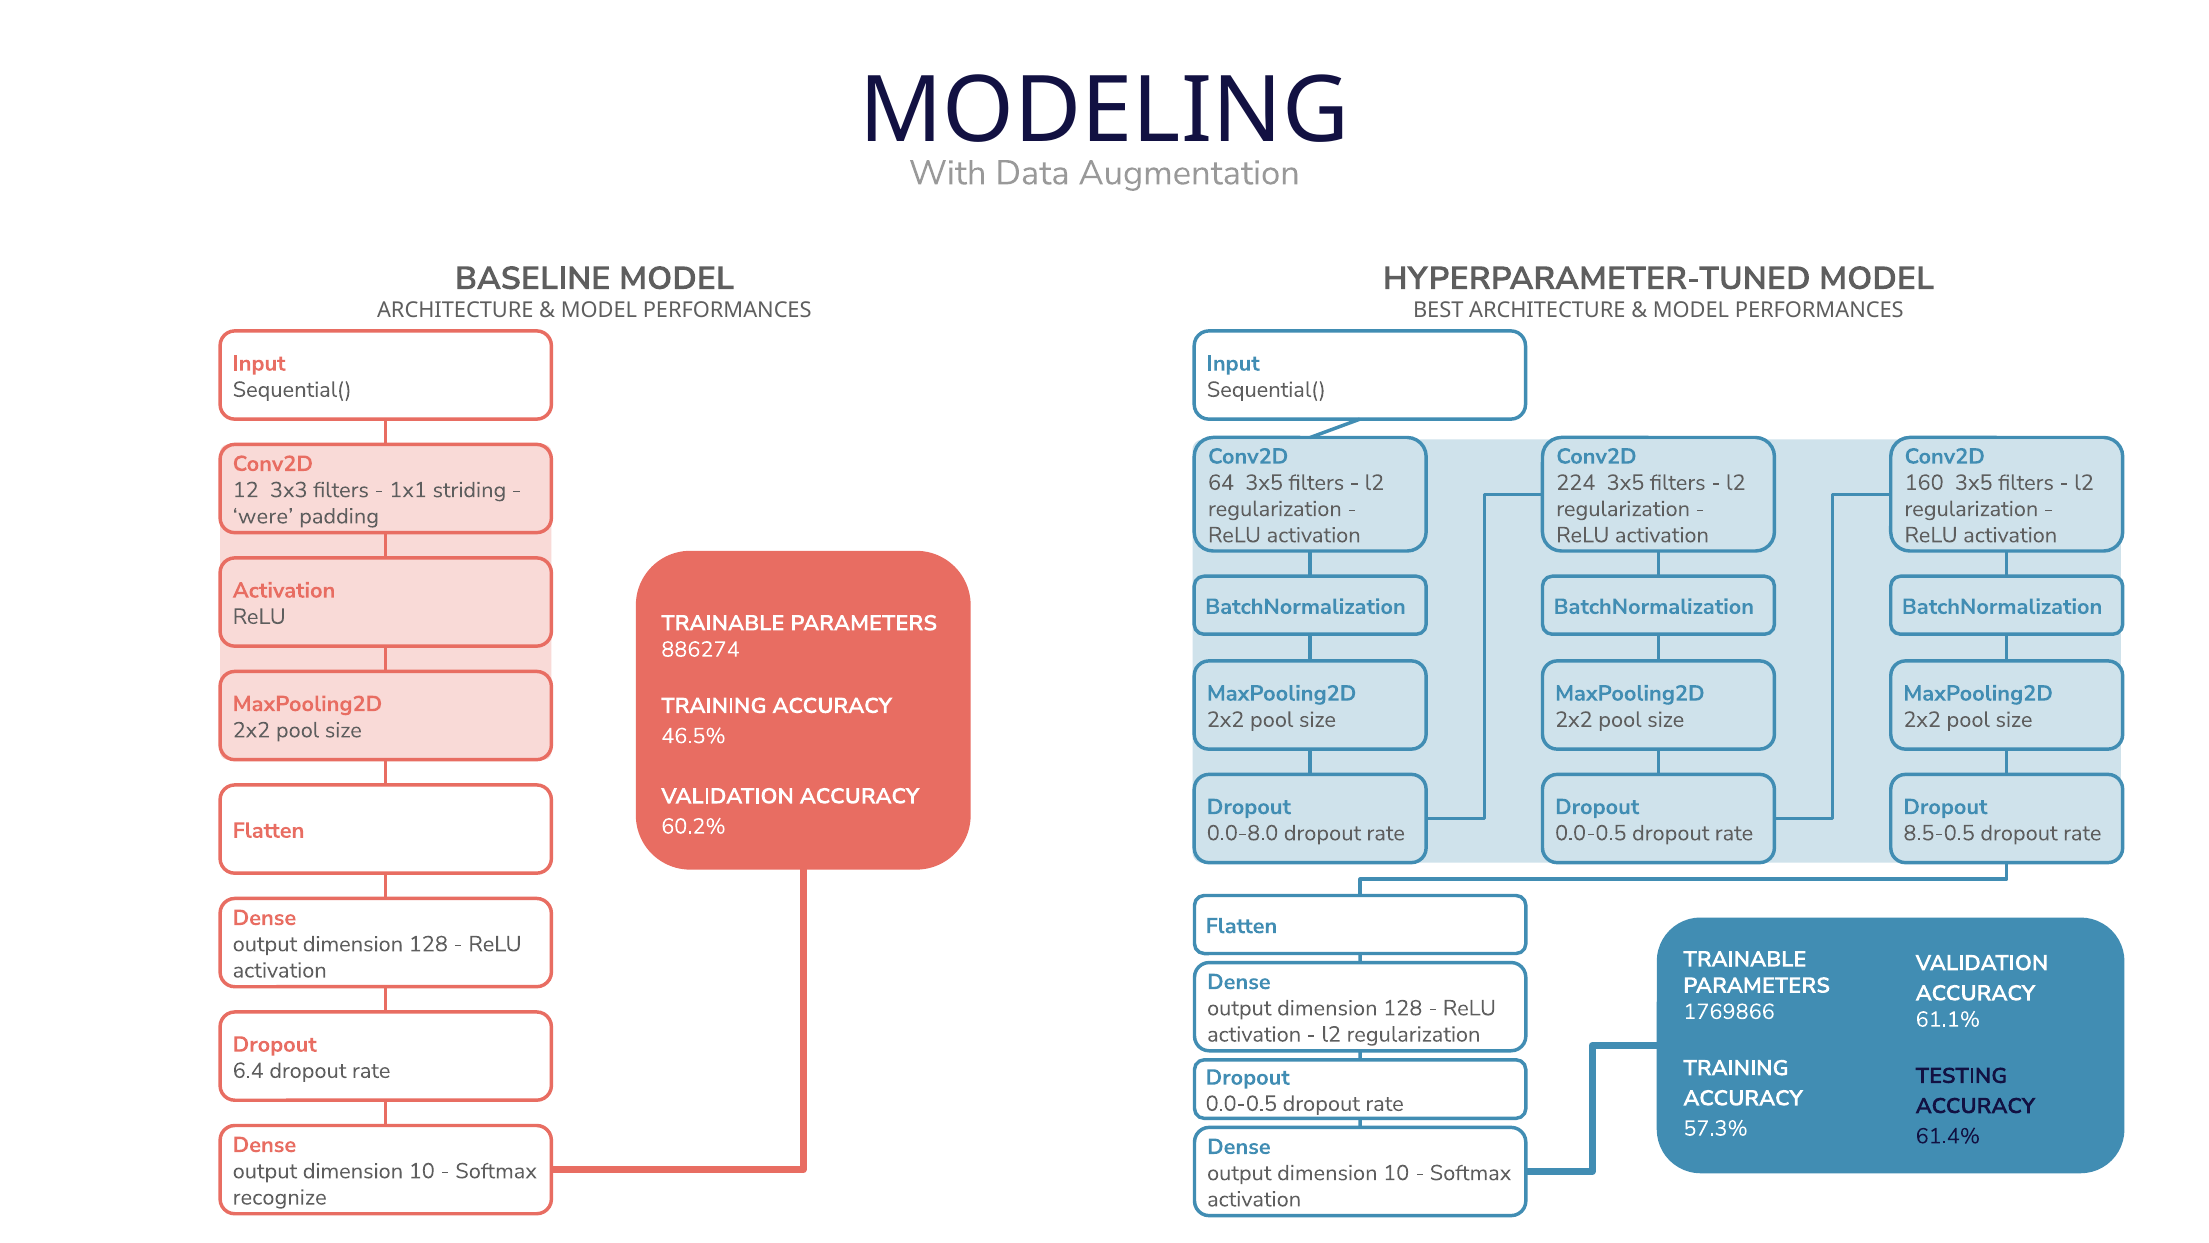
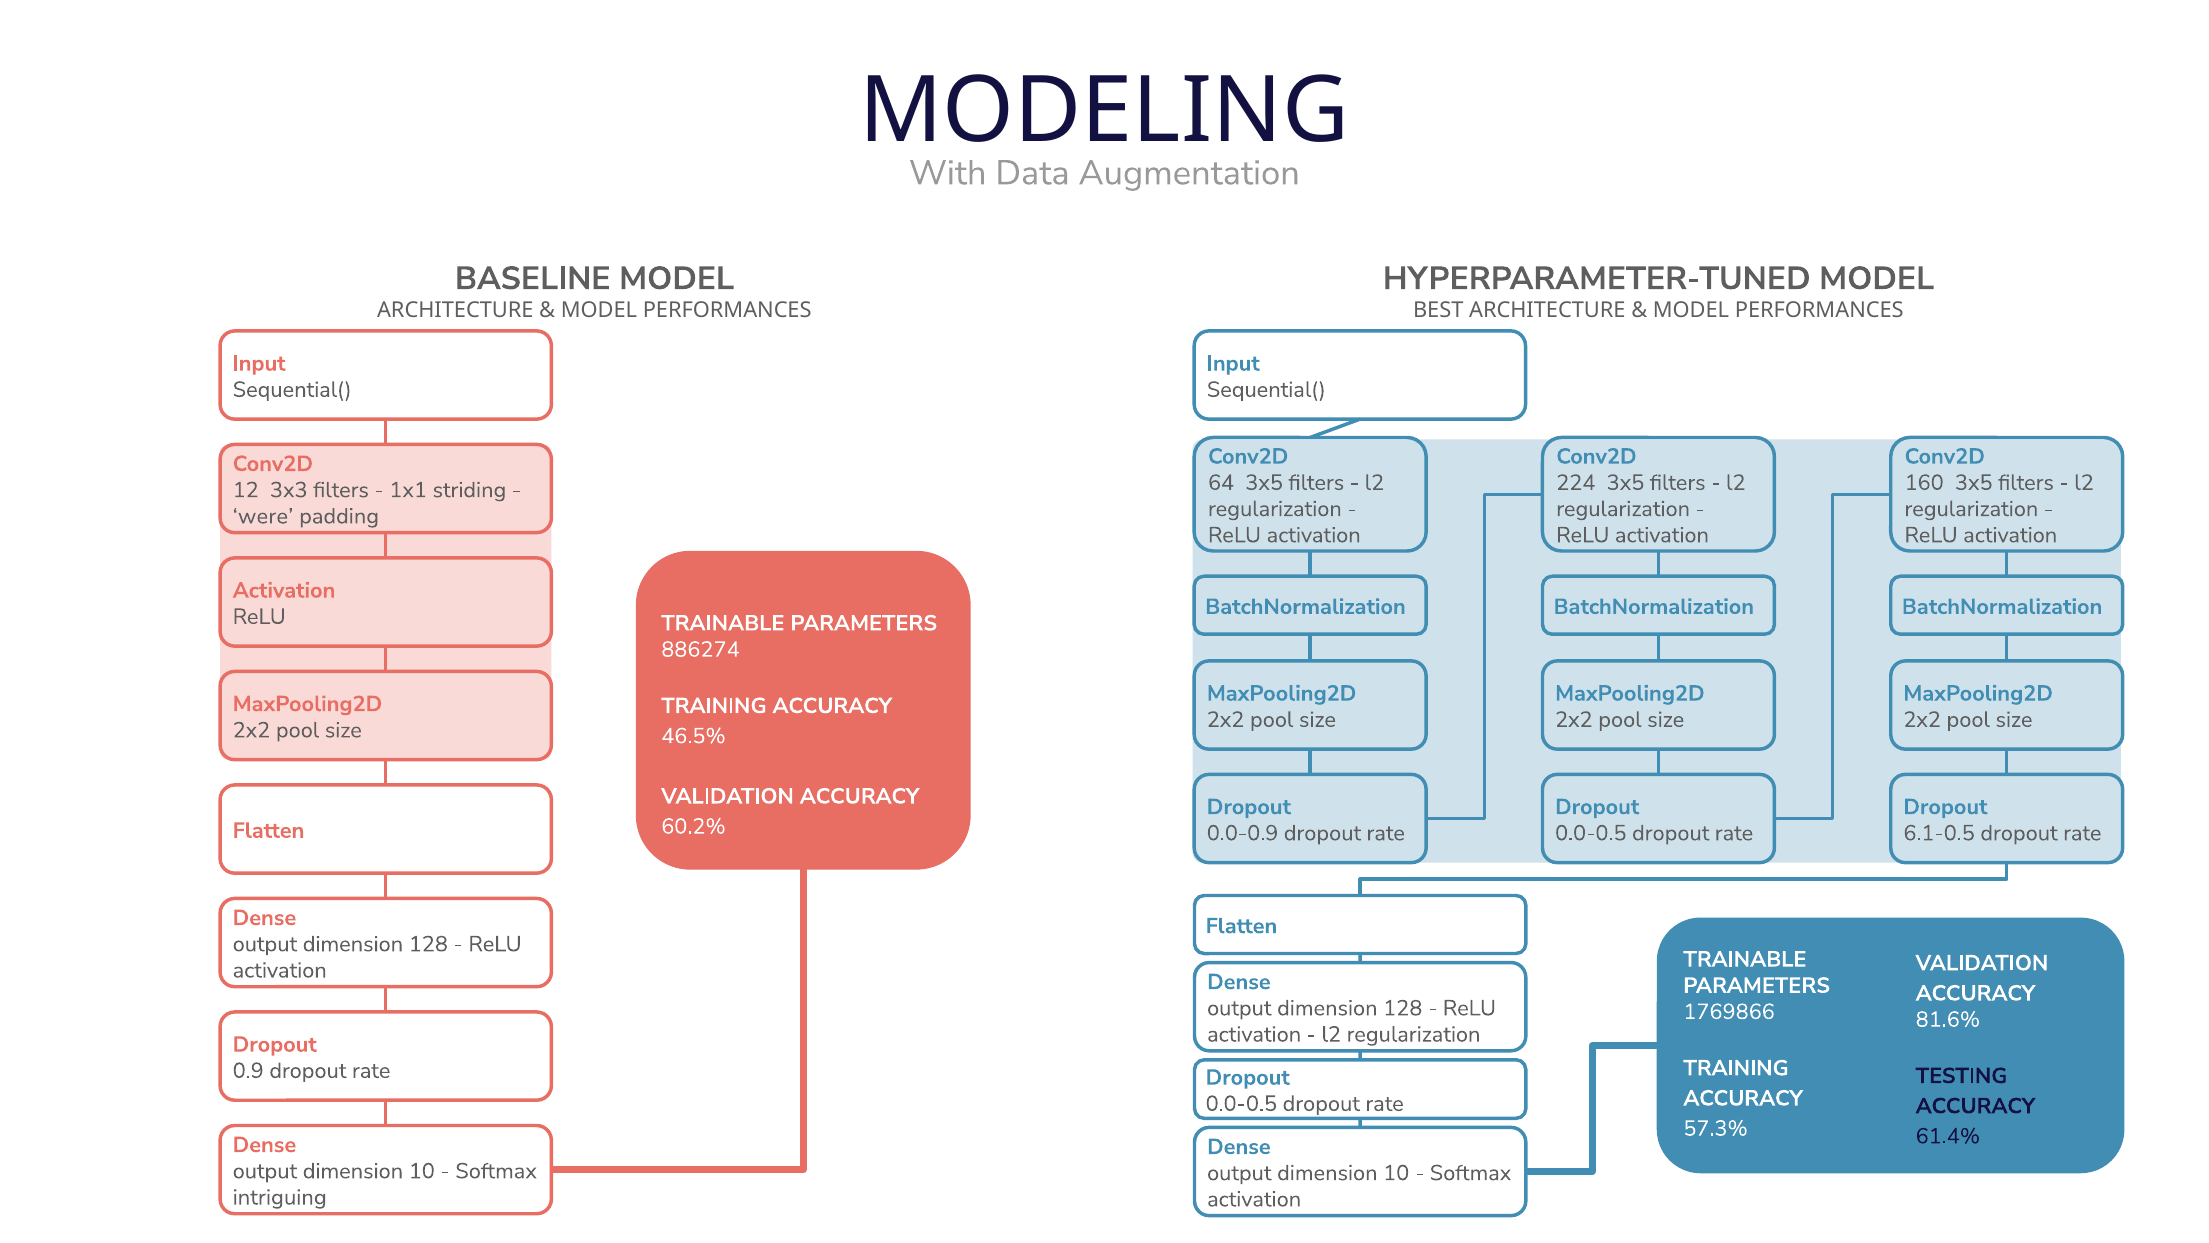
0.0-8.0: 0.0-8.0 -> 0.0-0.9
8.5-0.5: 8.5-0.5 -> 6.1-0.5
61.1%: 61.1% -> 81.6%
6.4: 6.4 -> 0.9
recognize: recognize -> intriguing
